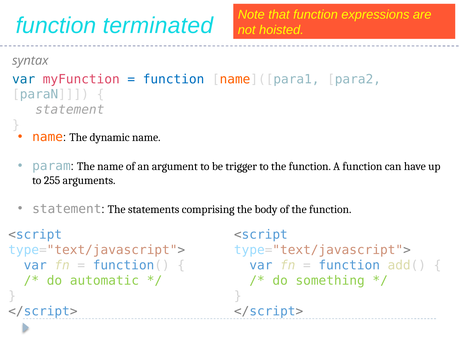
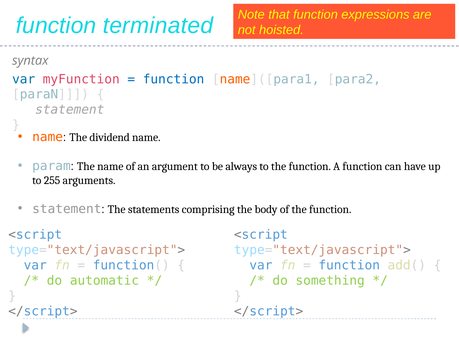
dynamic: dynamic -> dividend
trigger: trigger -> always
